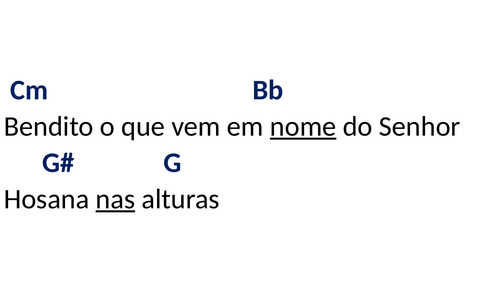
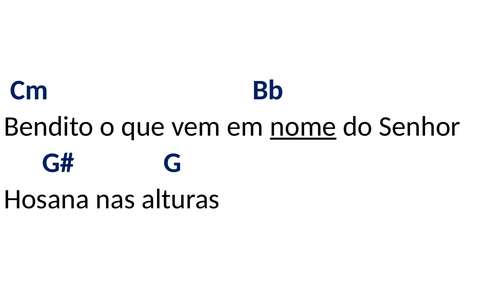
nas underline: present -> none
